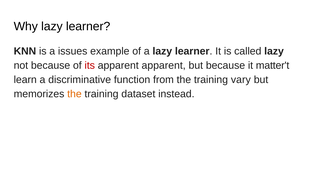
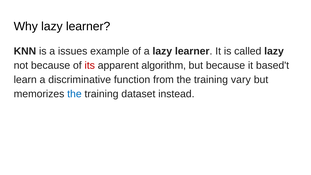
apparent apparent: apparent -> algorithm
matter't: matter't -> based't
the at (74, 94) colour: orange -> blue
